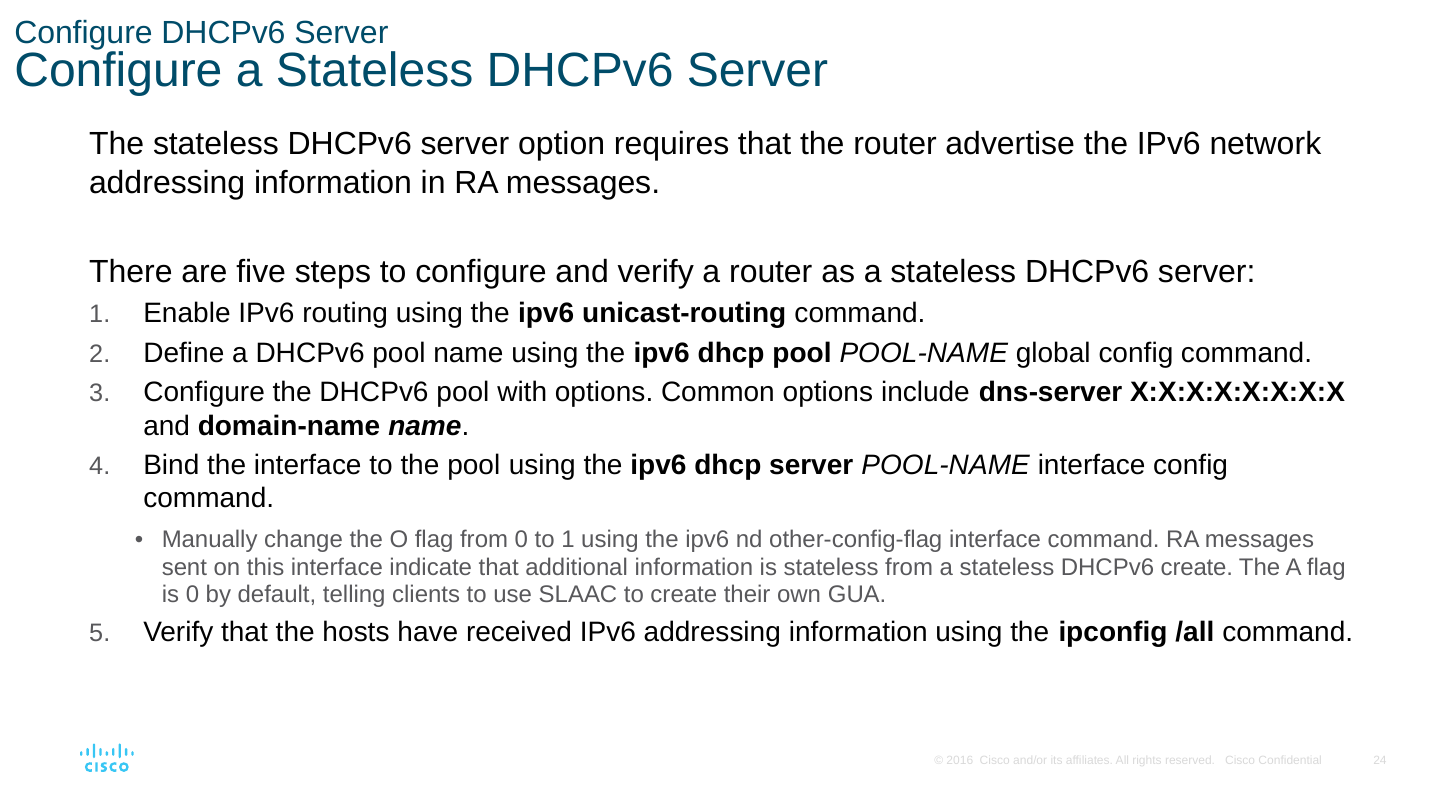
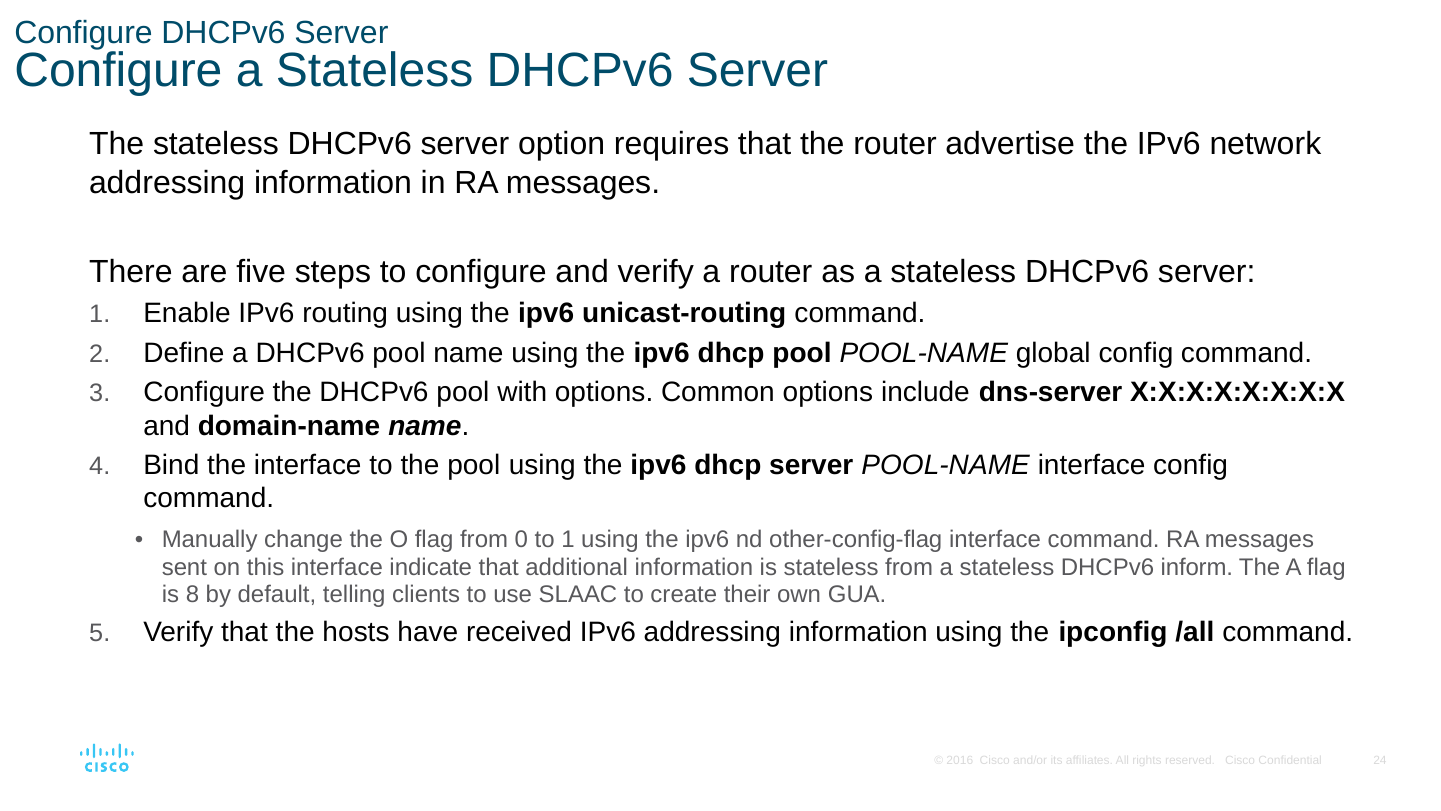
DHCPv6 create: create -> inform
is 0: 0 -> 8
